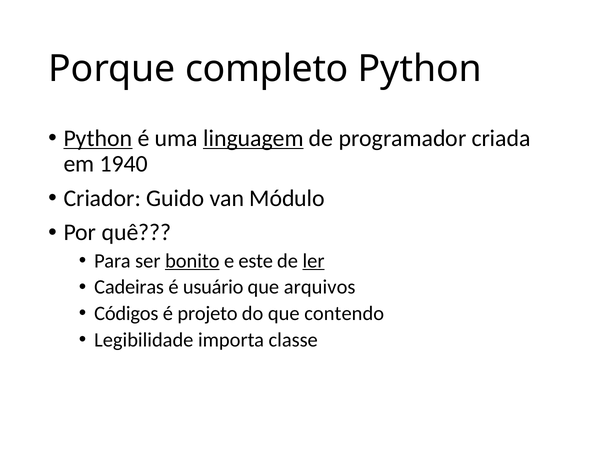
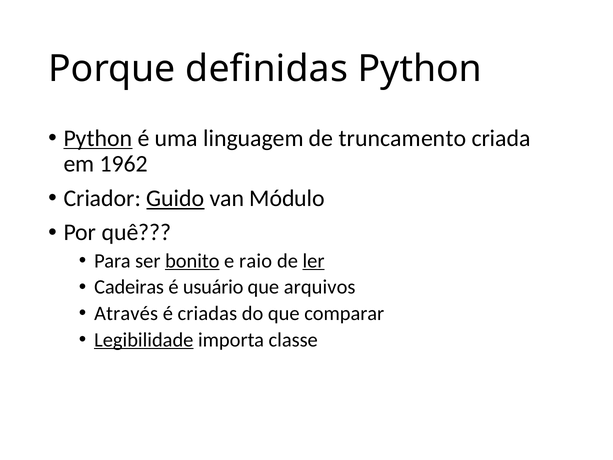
completo: completo -> definidas
linguagem underline: present -> none
programador: programador -> truncamento
1940: 1940 -> 1962
Guido underline: none -> present
este: este -> raio
Códigos: Códigos -> Através
projeto: projeto -> criadas
contendo: contendo -> comparar
Legibilidade underline: none -> present
